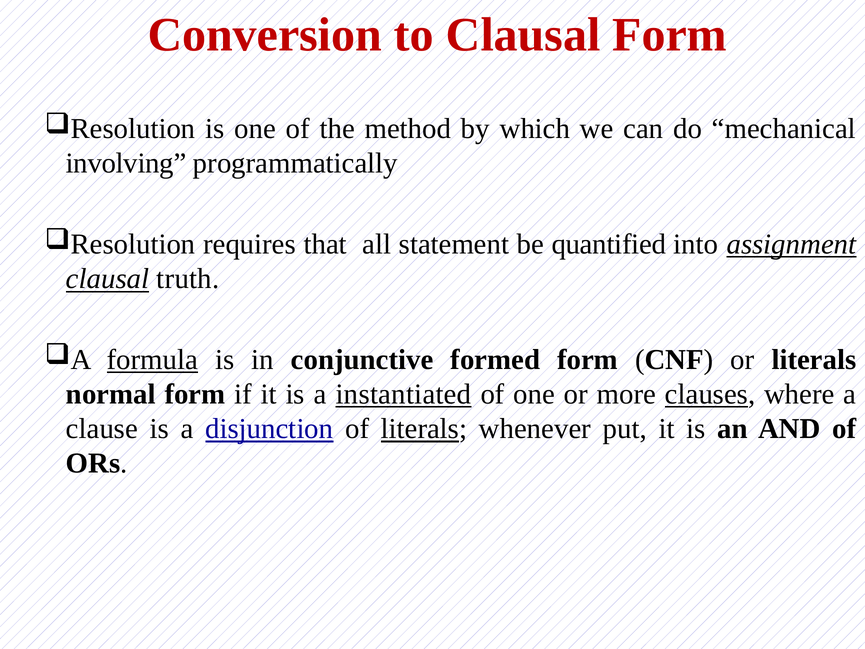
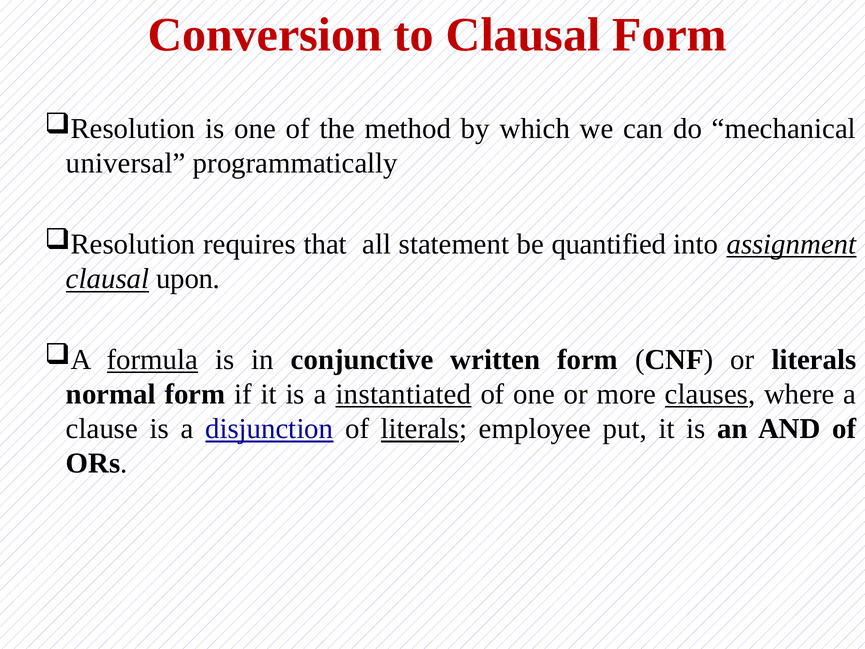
involving: involving -> universal
truth: truth -> upon
formed: formed -> written
whenever: whenever -> employee
